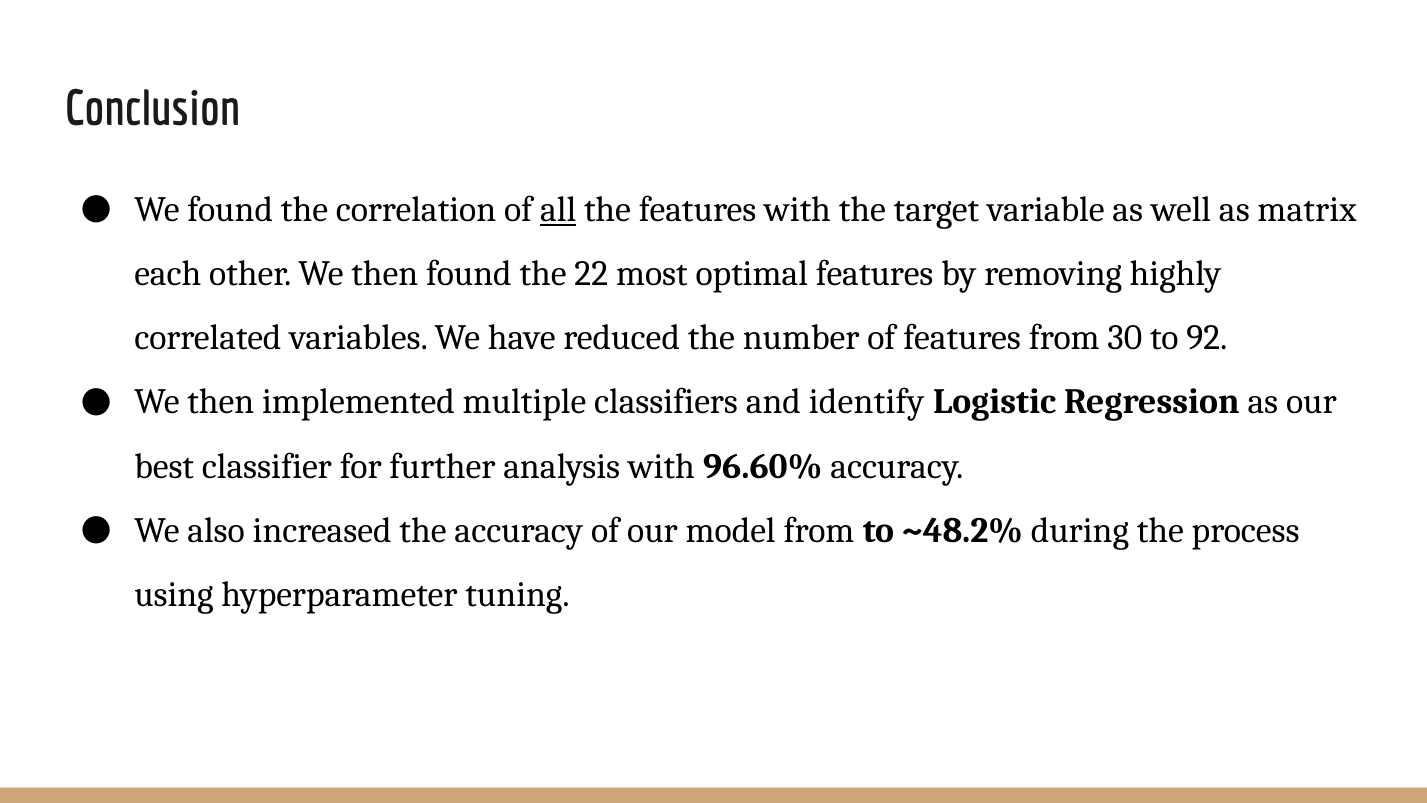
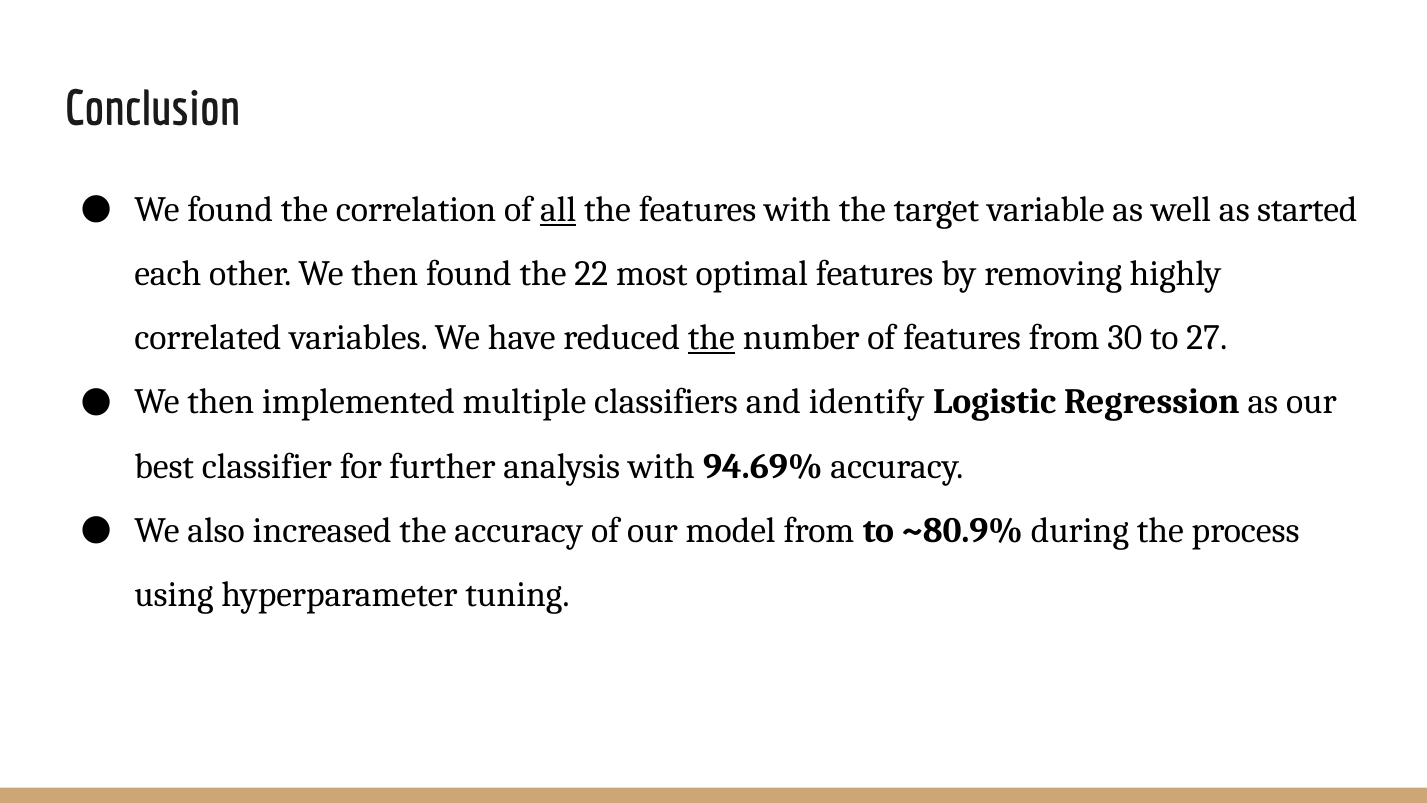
matrix: matrix -> started
the at (711, 338) underline: none -> present
92: 92 -> 27
96.60%: 96.60% -> 94.69%
~48.2%: ~48.2% -> ~80.9%
